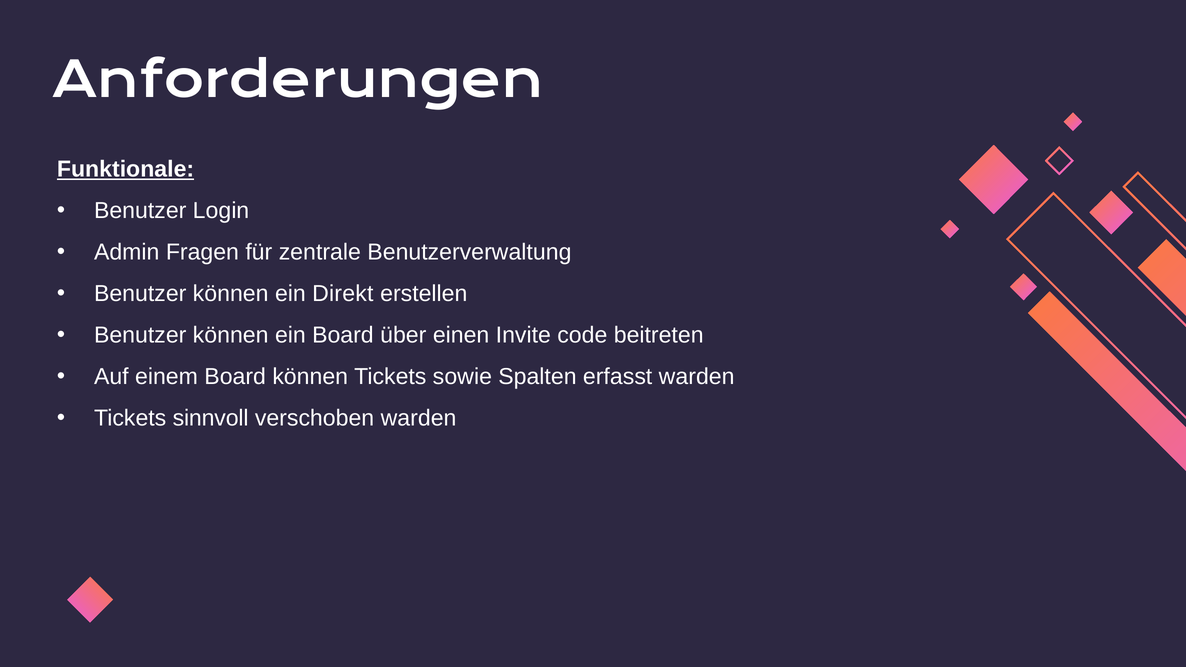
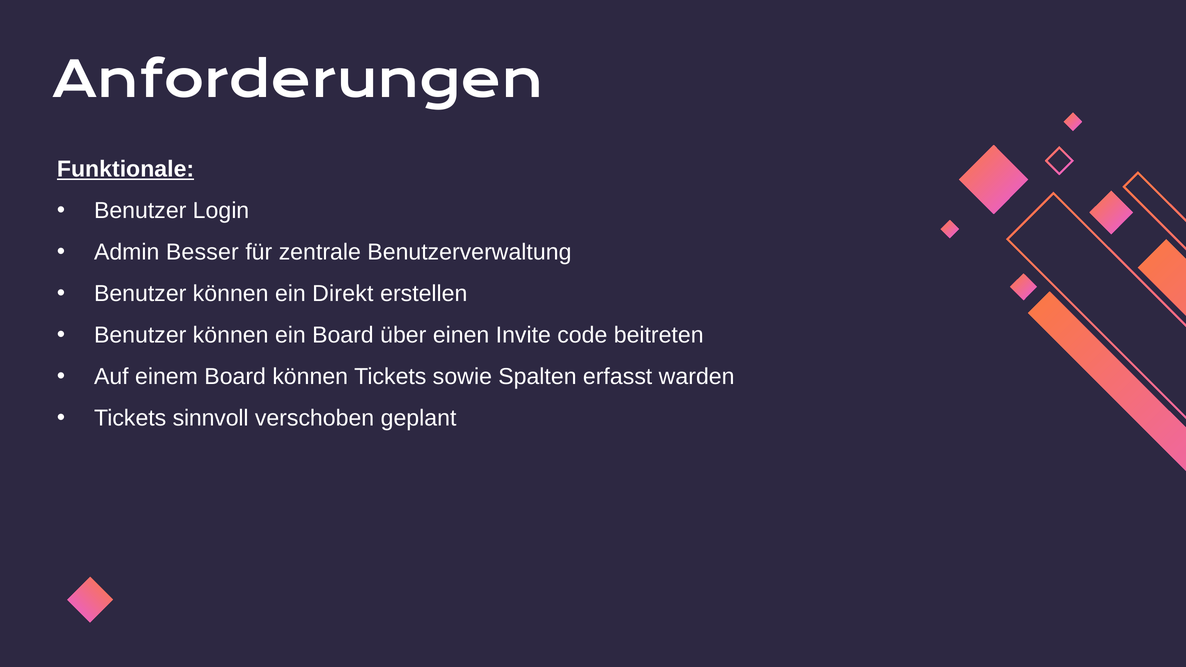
Fragen: Fragen -> Besser
verschoben warden: warden -> geplant
